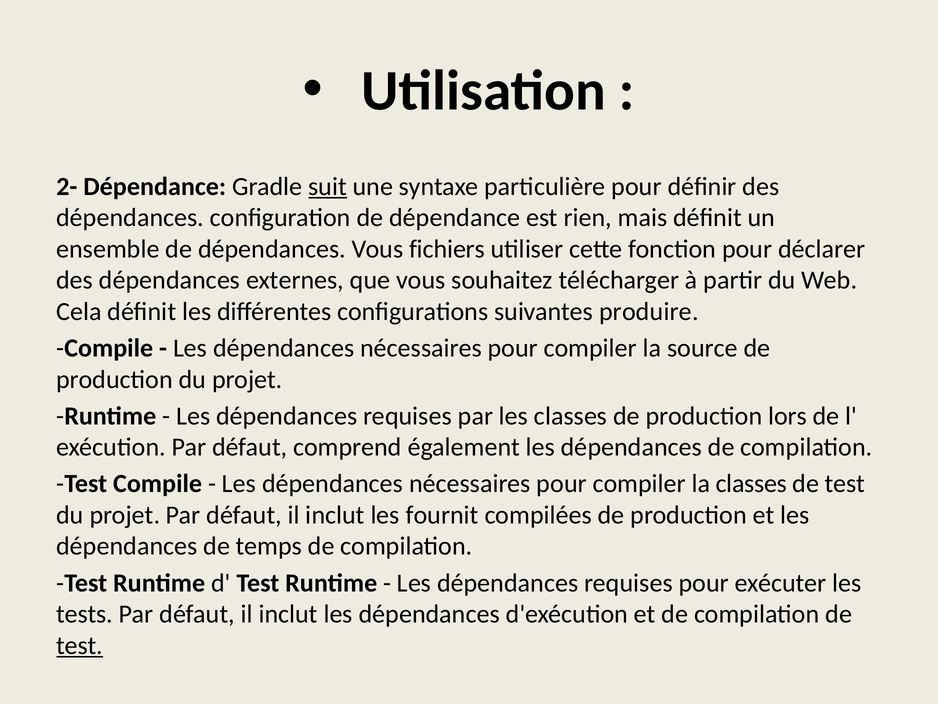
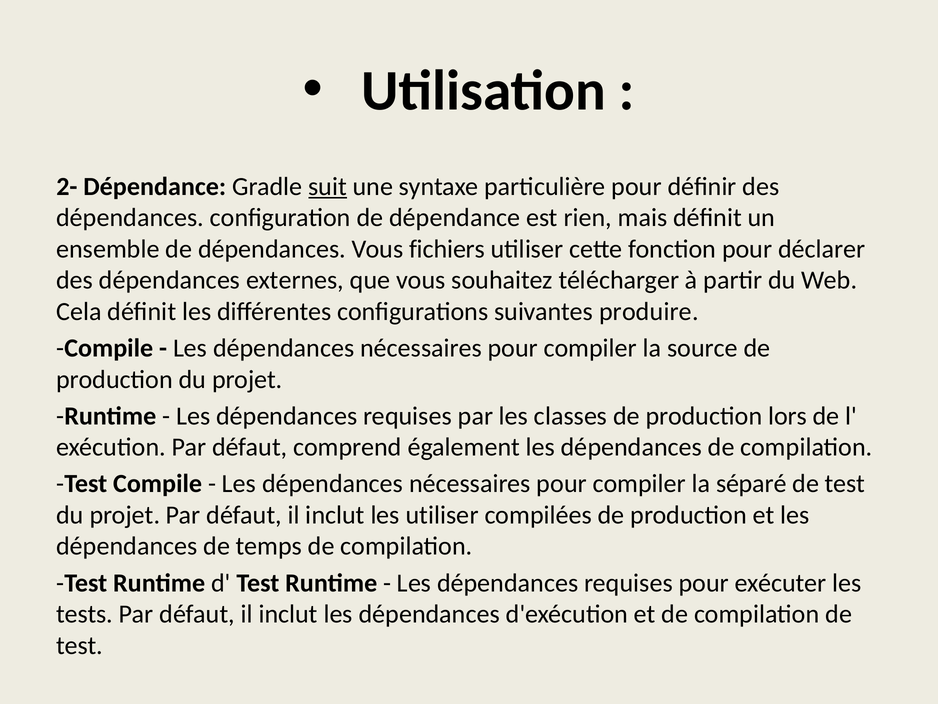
la classes: classes -> séparé
les fournit: fournit -> utiliser
test at (80, 645) underline: present -> none
